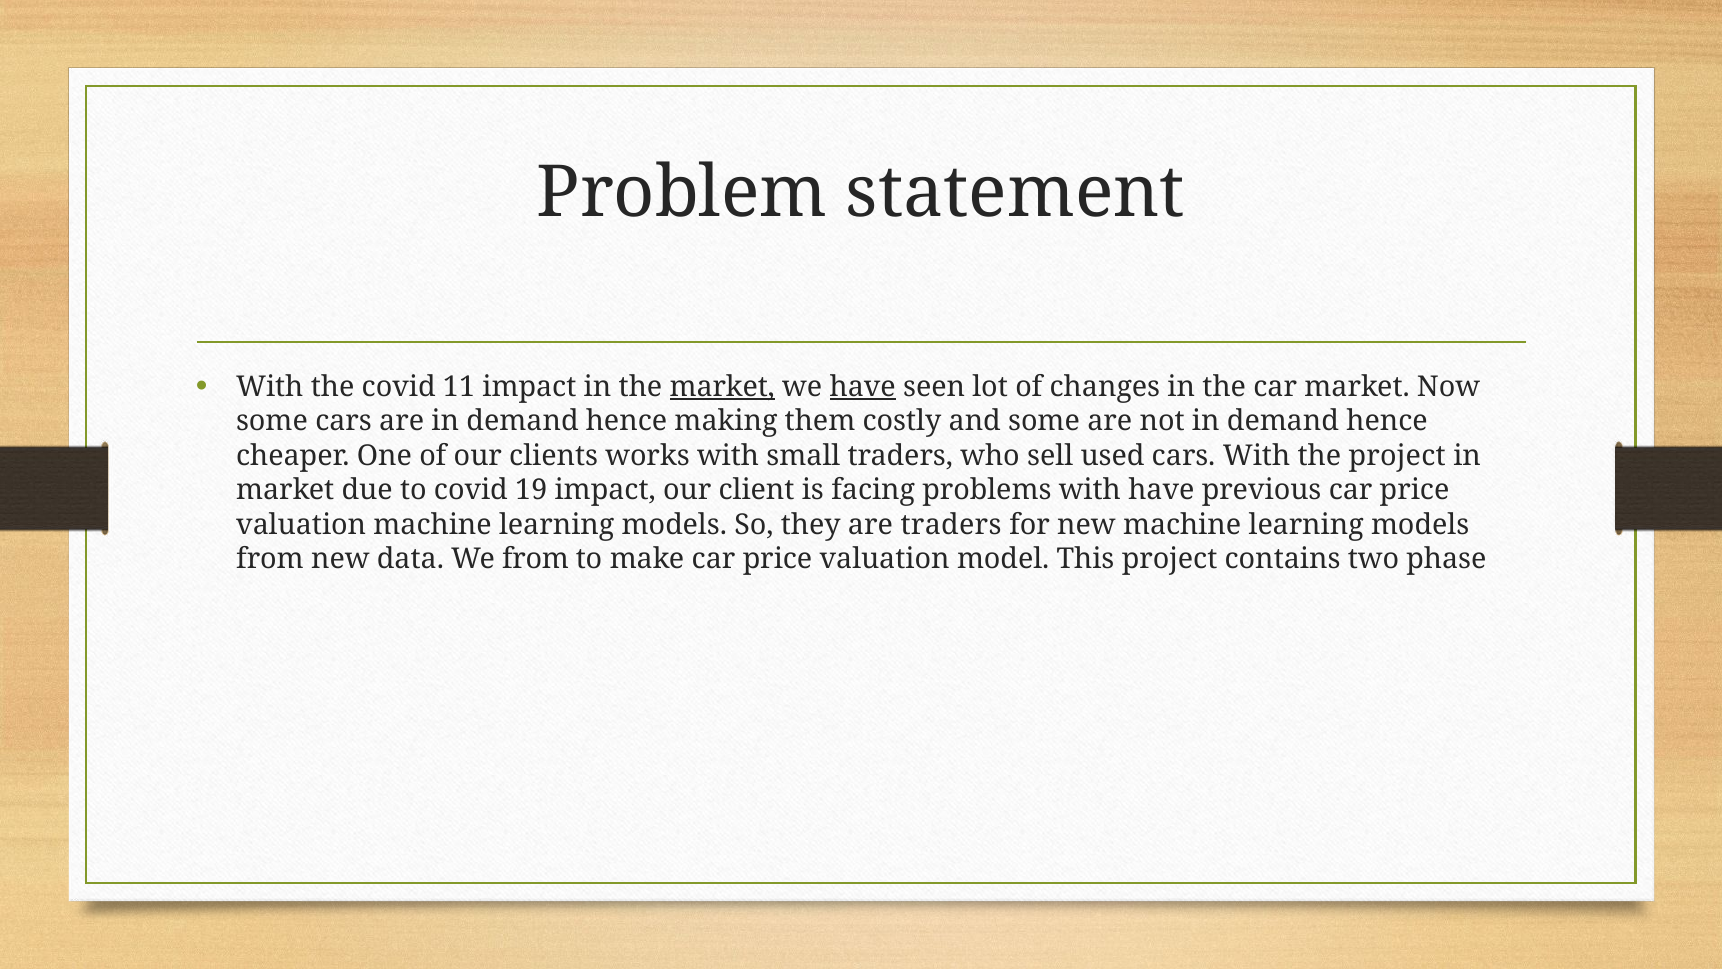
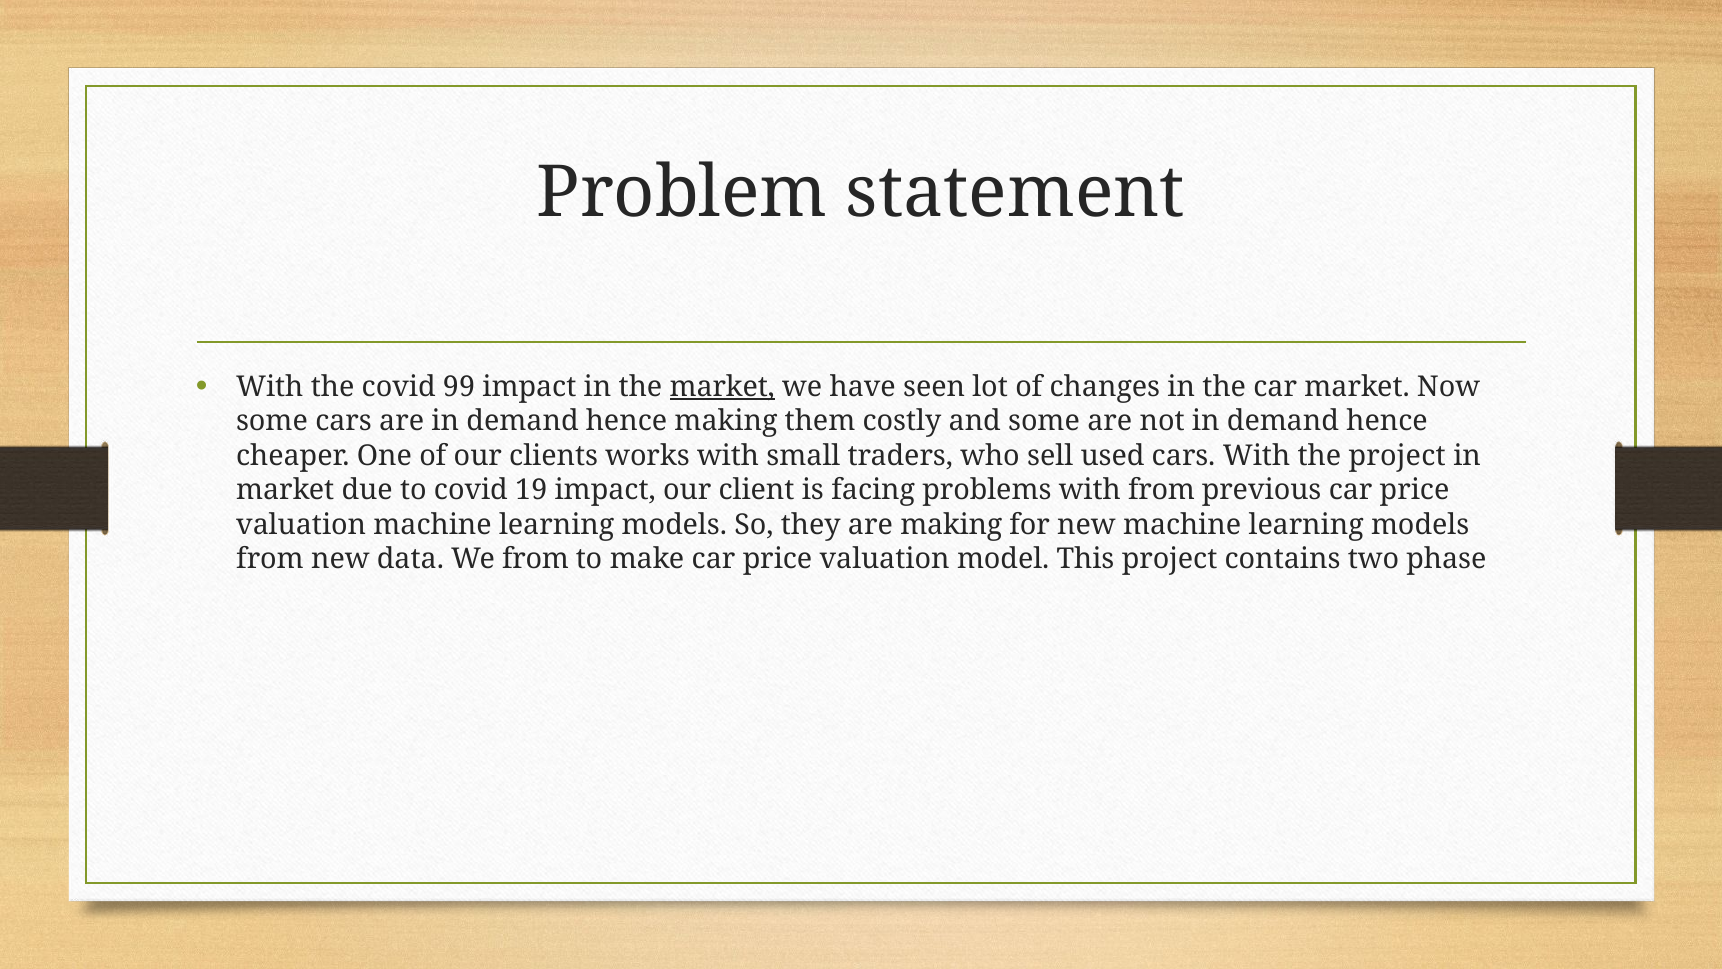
11: 11 -> 99
have at (863, 387) underline: present -> none
with have: have -> from
are traders: traders -> making
